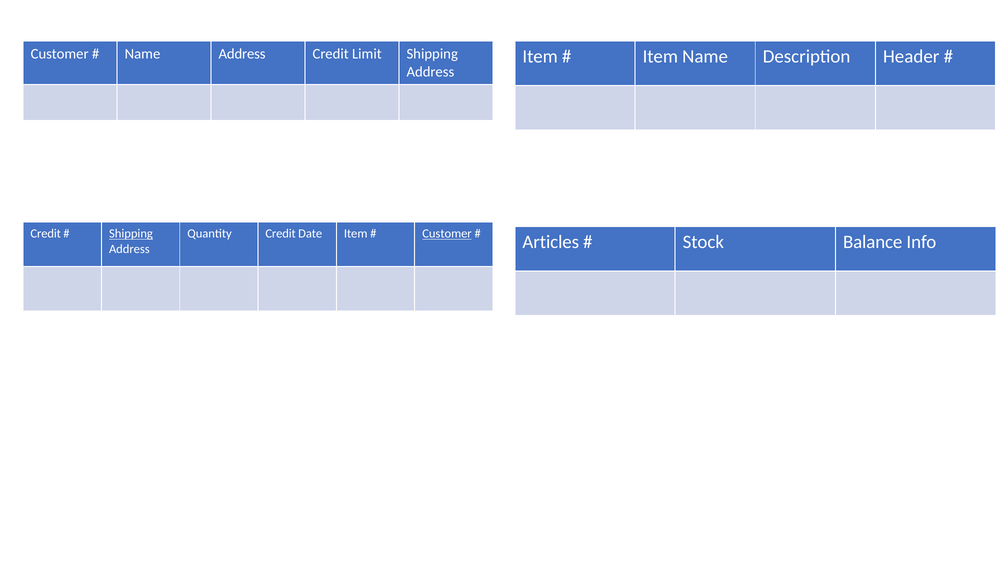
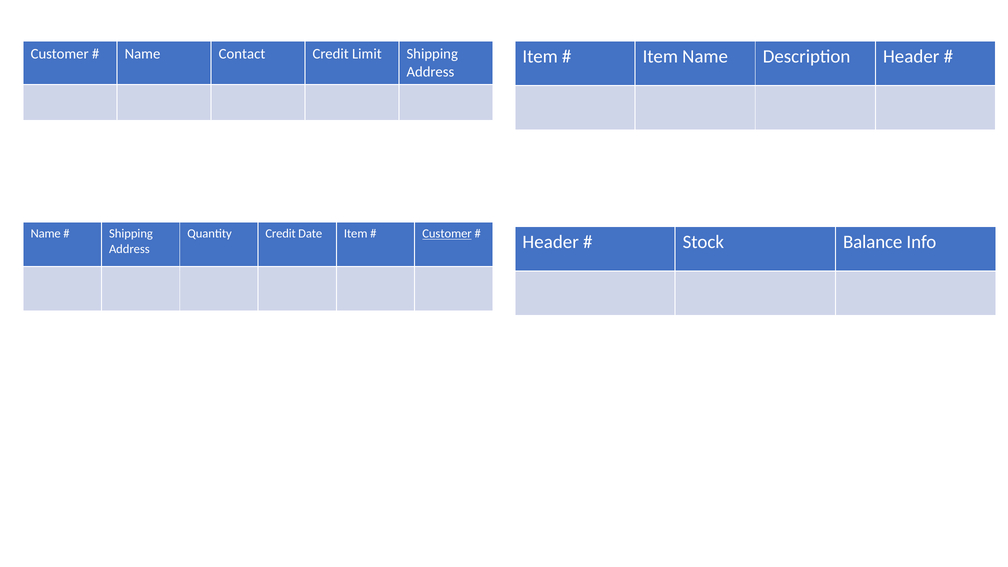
Name Address: Address -> Contact
Credit at (46, 234): Credit -> Name
Shipping at (131, 234) underline: present -> none
Articles at (551, 242): Articles -> Header
